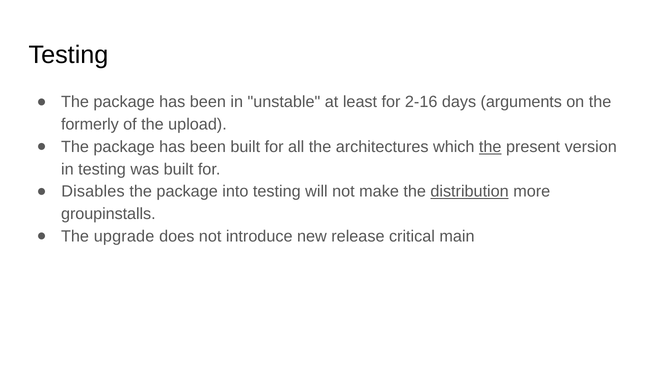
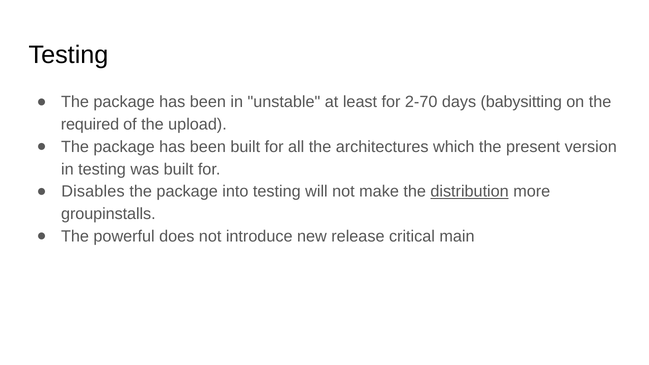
2-16: 2-16 -> 2-70
arguments: arguments -> babysitting
formerly: formerly -> required
the at (490, 147) underline: present -> none
upgrade: upgrade -> powerful
